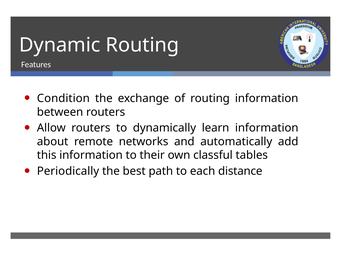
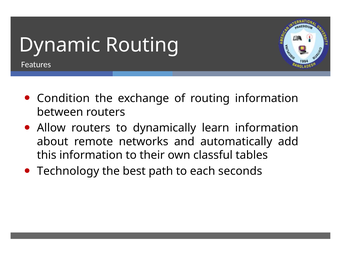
Periodically: Periodically -> Technology
distance: distance -> seconds
